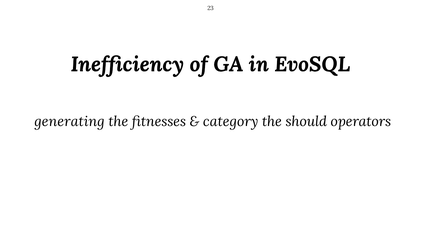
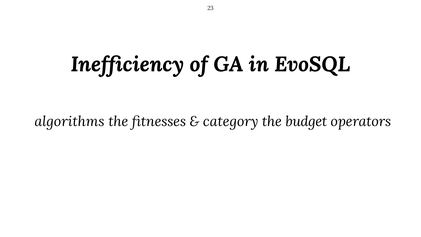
generating: generating -> algorithms
should: should -> budget
